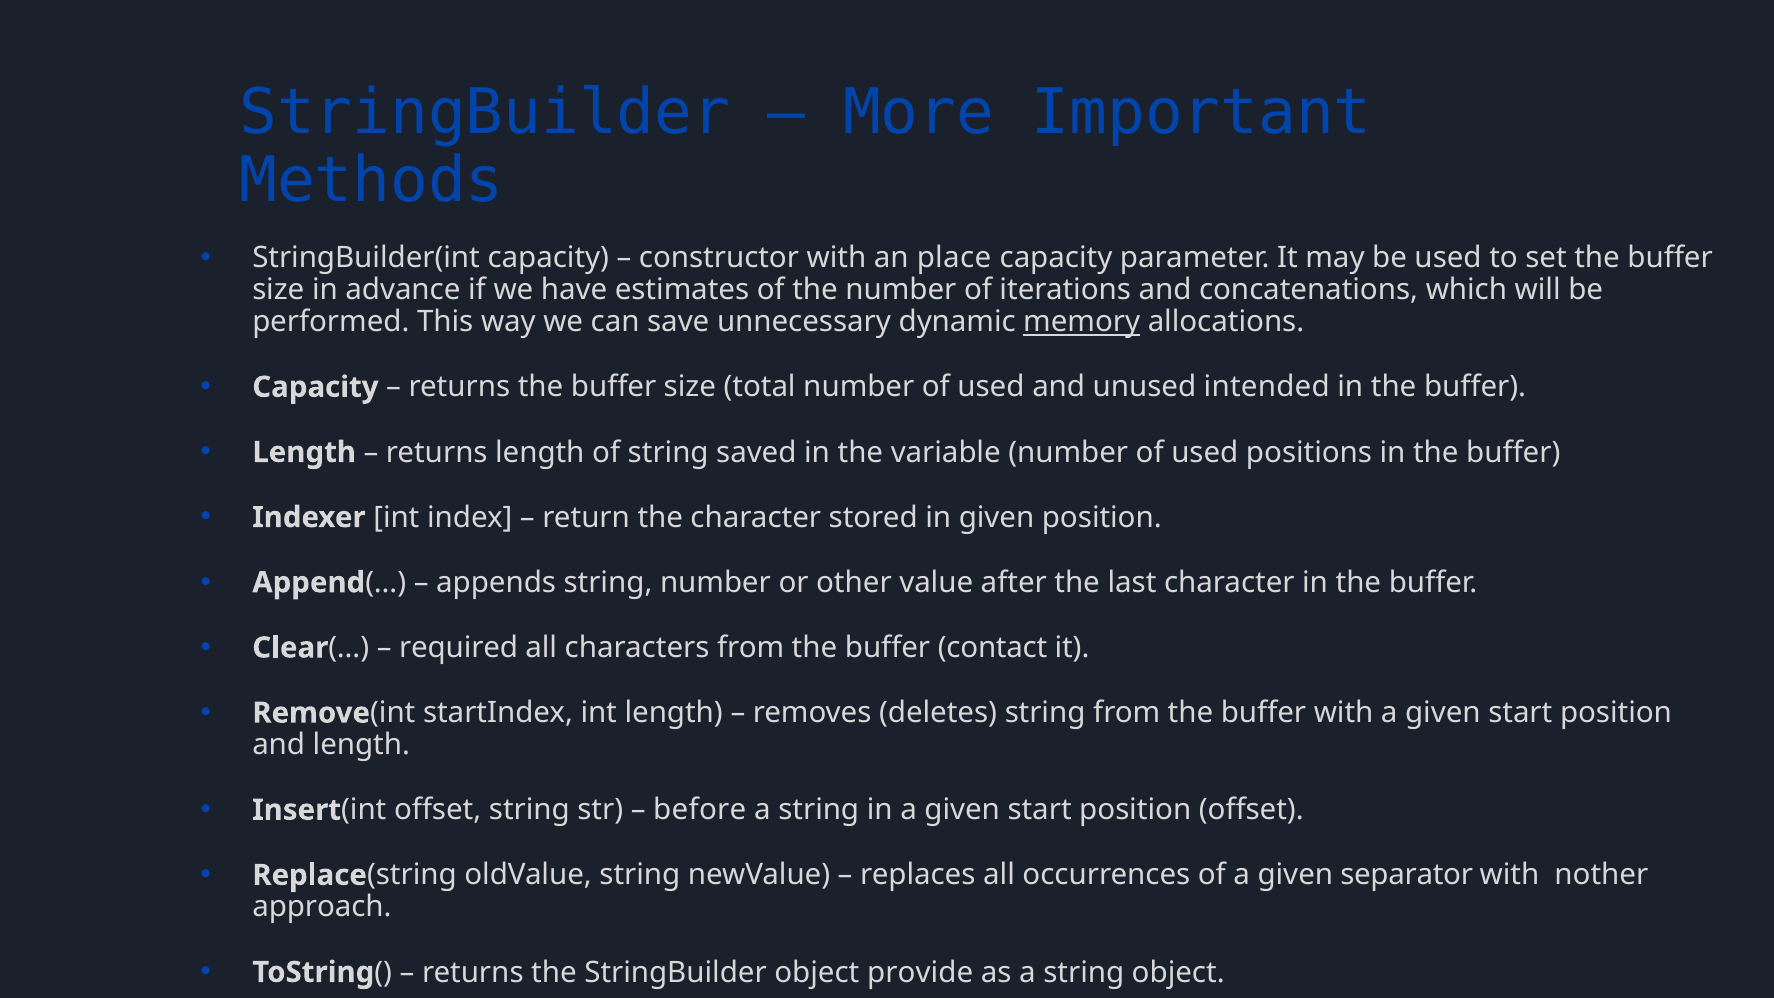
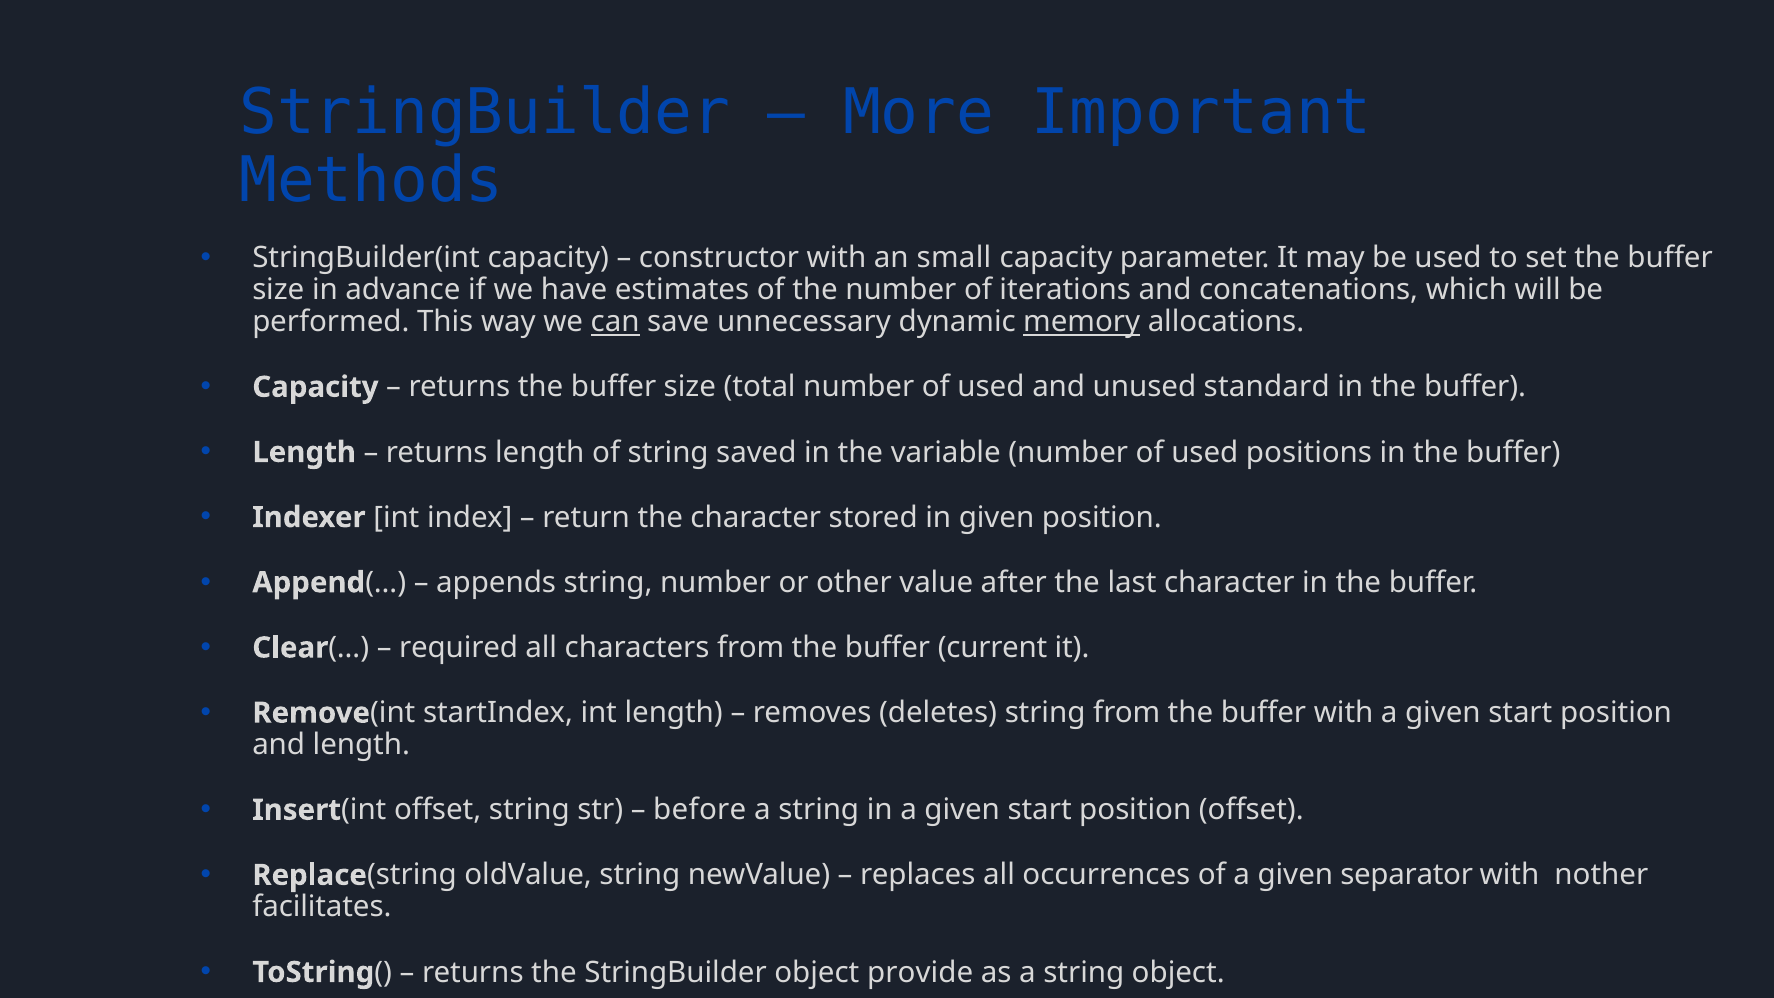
place: place -> small
can underline: none -> present
intended: intended -> standard
contact: contact -> current
approach: approach -> facilitates
